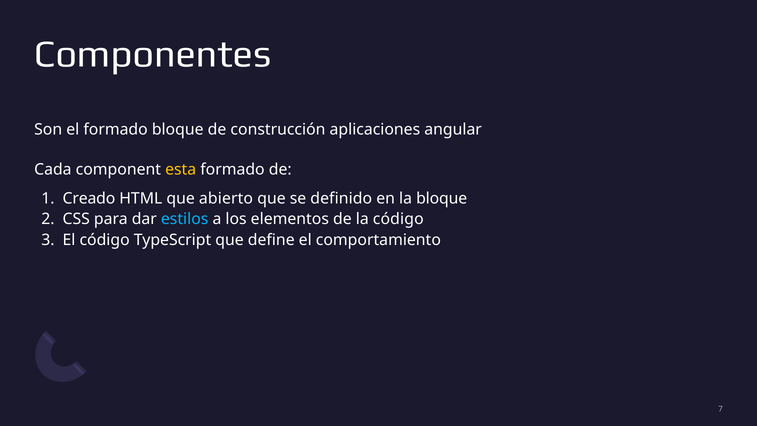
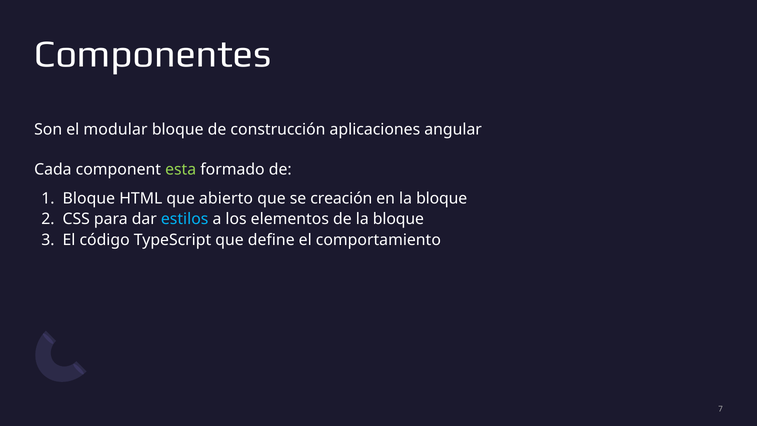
el formado: formado -> modular
esta colour: yellow -> light green
Creado at (89, 198): Creado -> Bloque
definido: definido -> creación
de la código: código -> bloque
